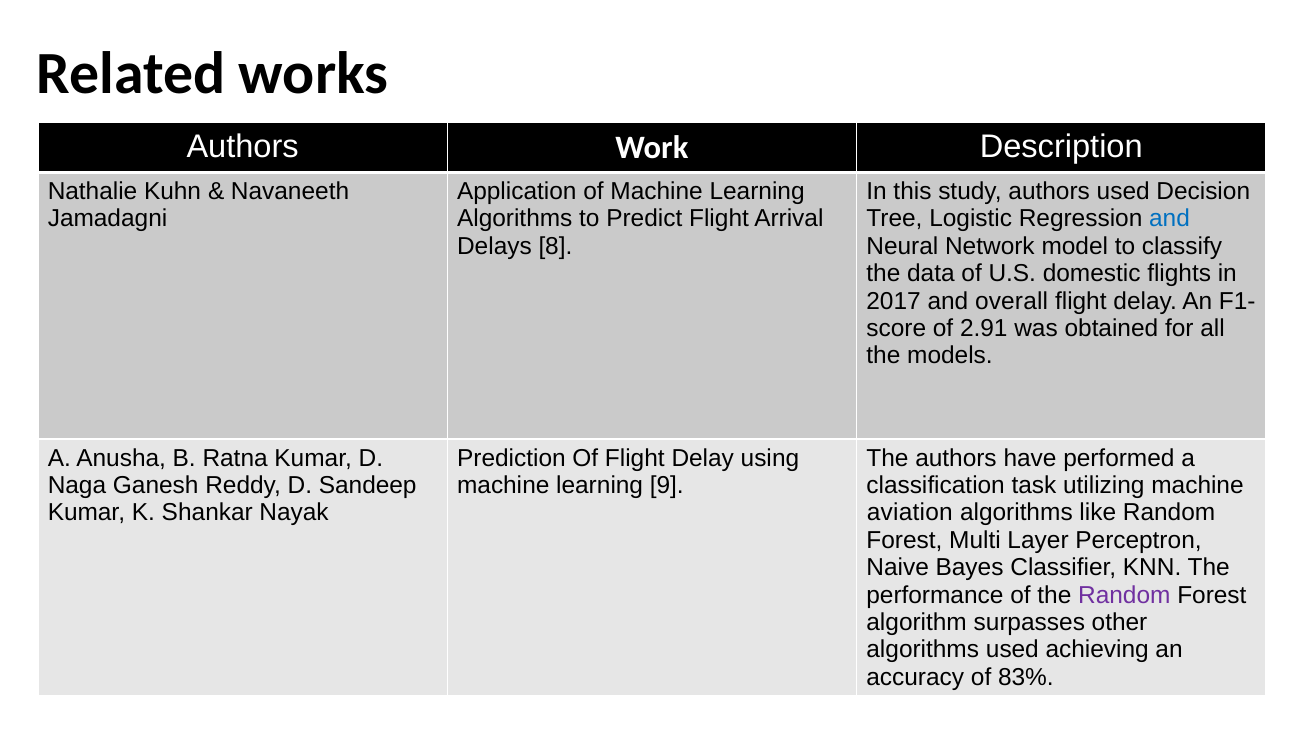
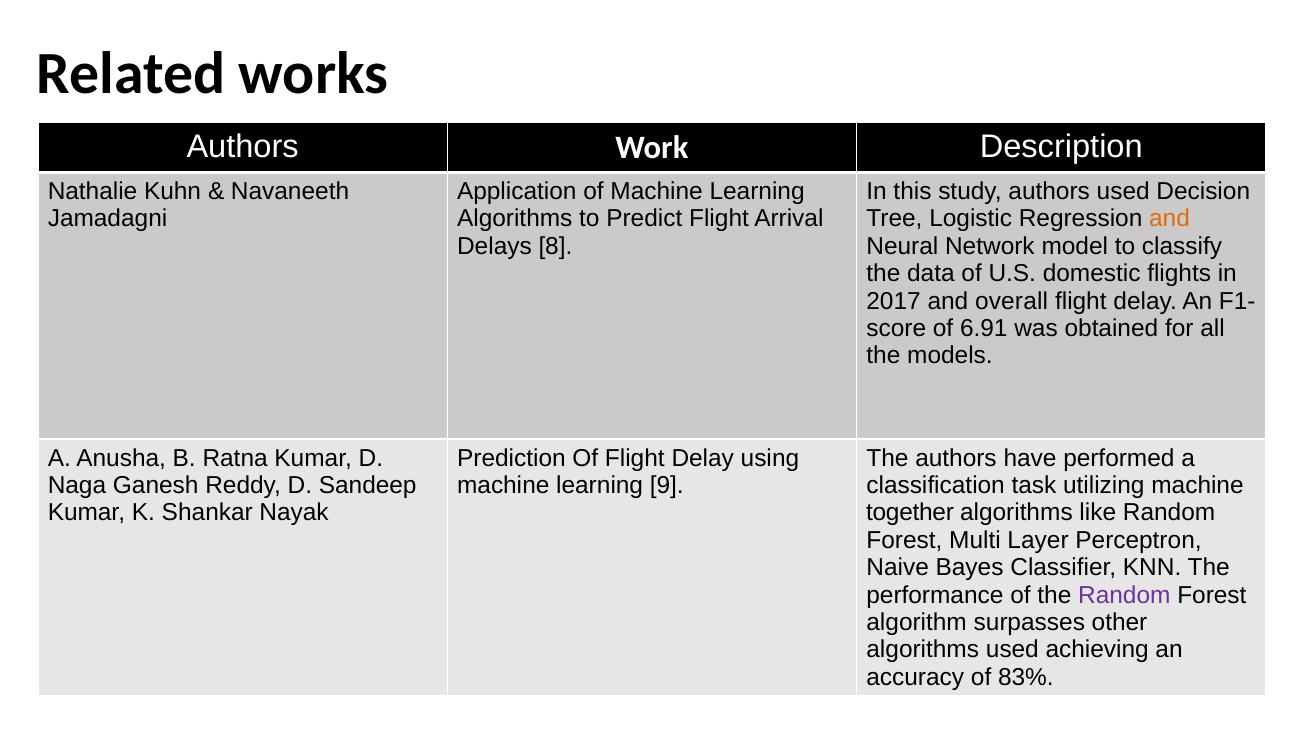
and at (1170, 219) colour: blue -> orange
2.91: 2.91 -> 6.91
aviation: aviation -> together
